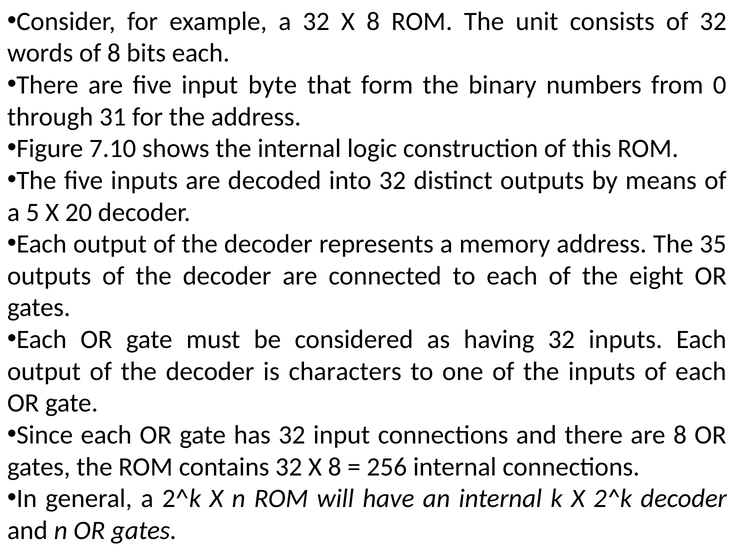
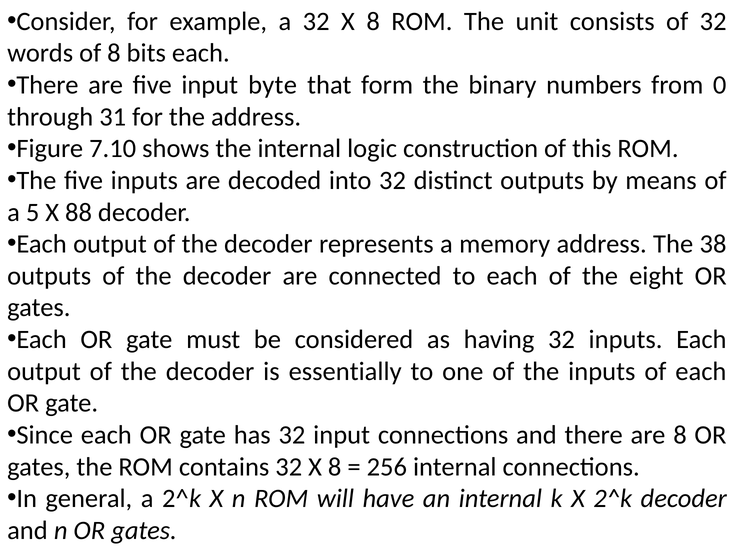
20: 20 -> 88
35: 35 -> 38
characters: characters -> essentially
